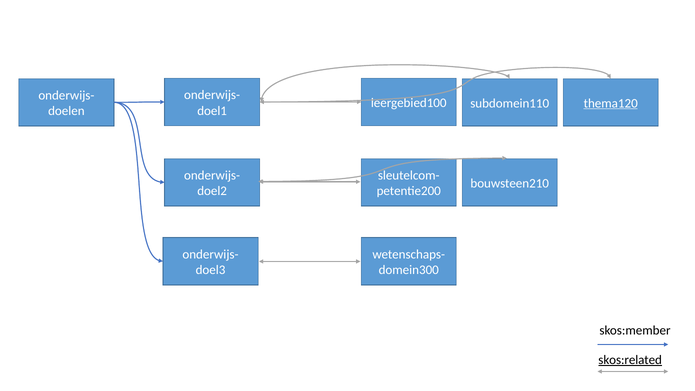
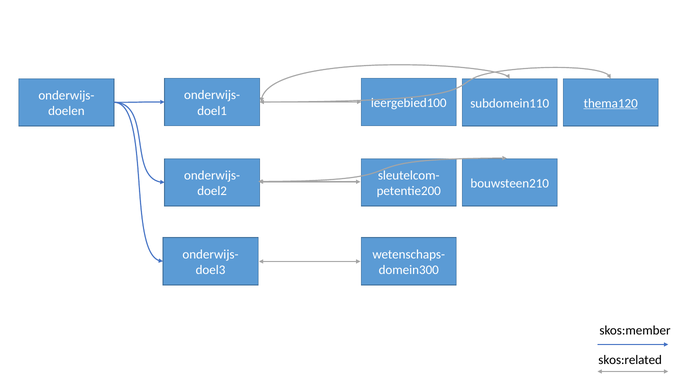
skos:related underline: present -> none
